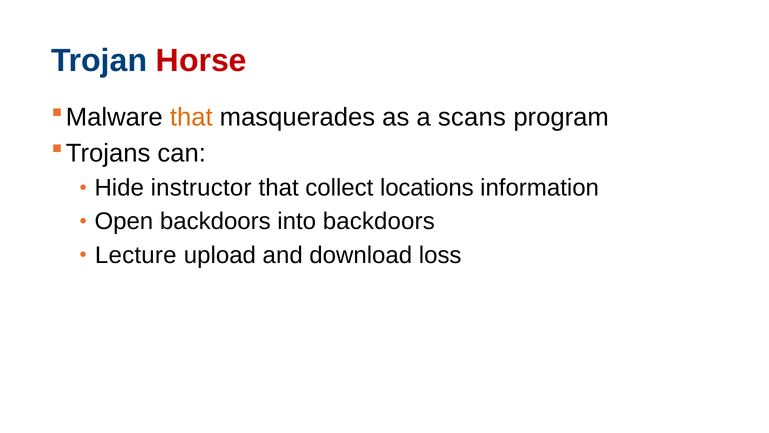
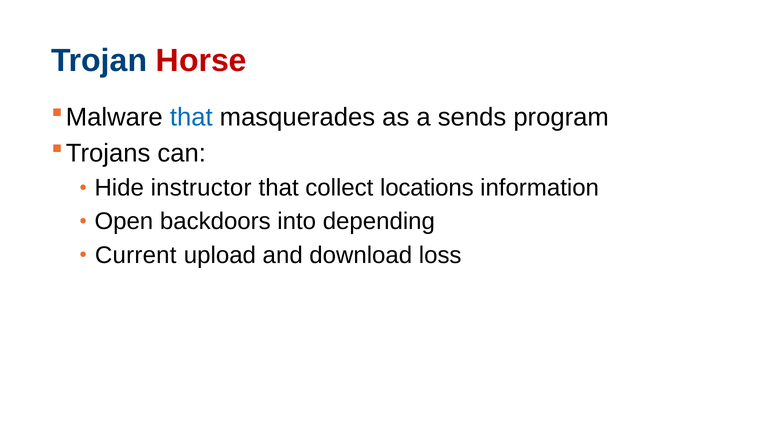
that at (191, 117) colour: orange -> blue
scans: scans -> sends
into backdoors: backdoors -> depending
Lecture: Lecture -> Current
